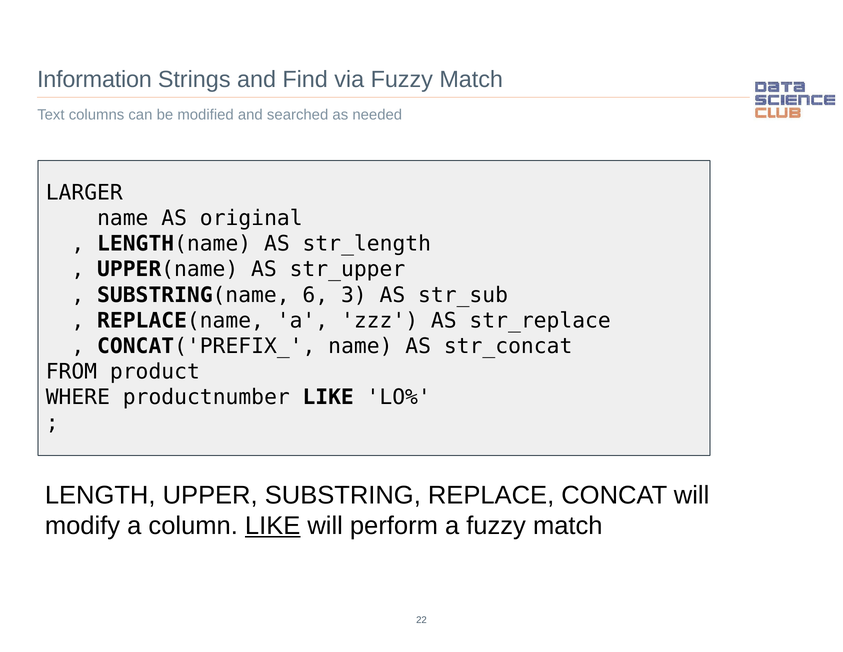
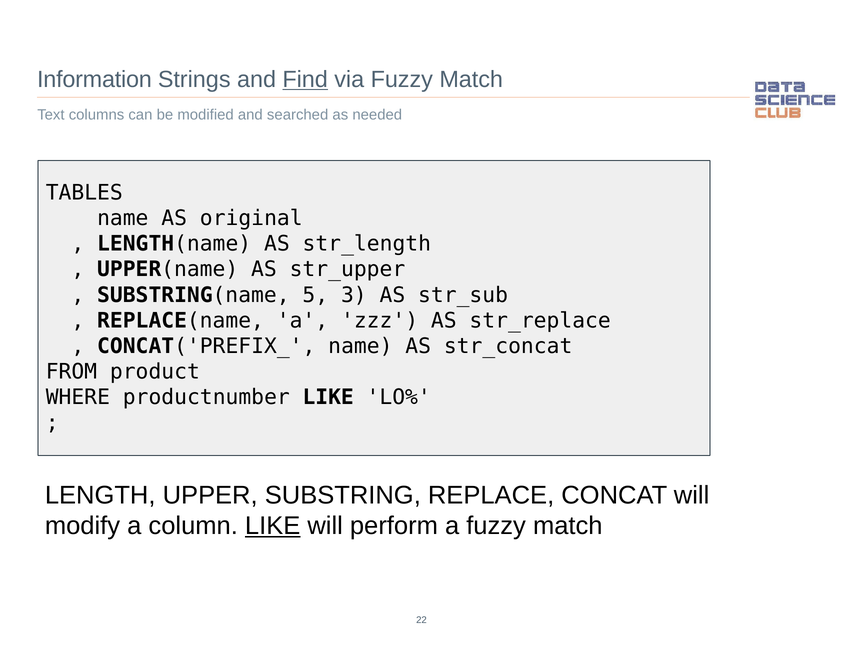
Find underline: none -> present
LARGER: LARGER -> TABLES
6: 6 -> 5
